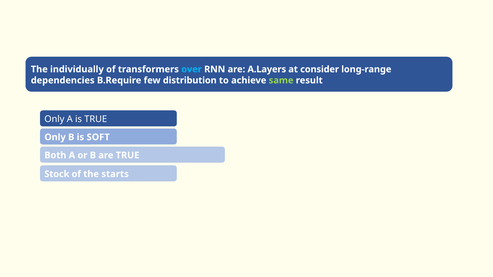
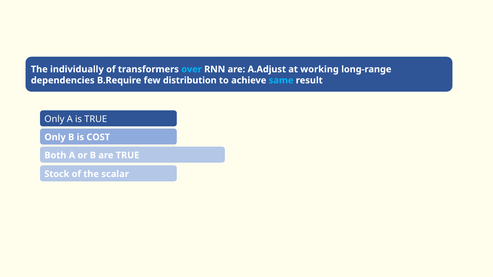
A.Layers: A.Layers -> A.Adjust
consider: consider -> working
same colour: light green -> light blue
SOFT: SOFT -> COST
starts: starts -> scalar
